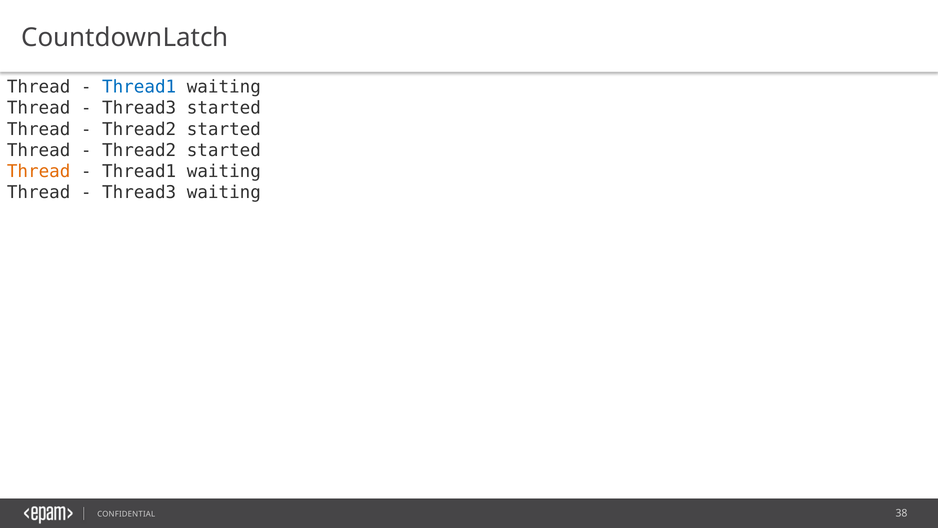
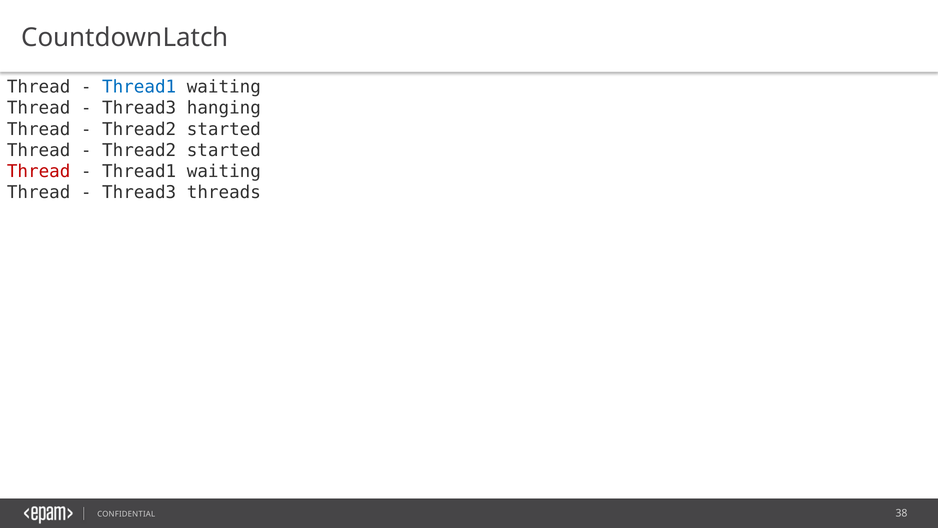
Thread3 started: started -> hanging
Thread at (39, 171) colour: orange -> red
Thread3 waiting: waiting -> threads
